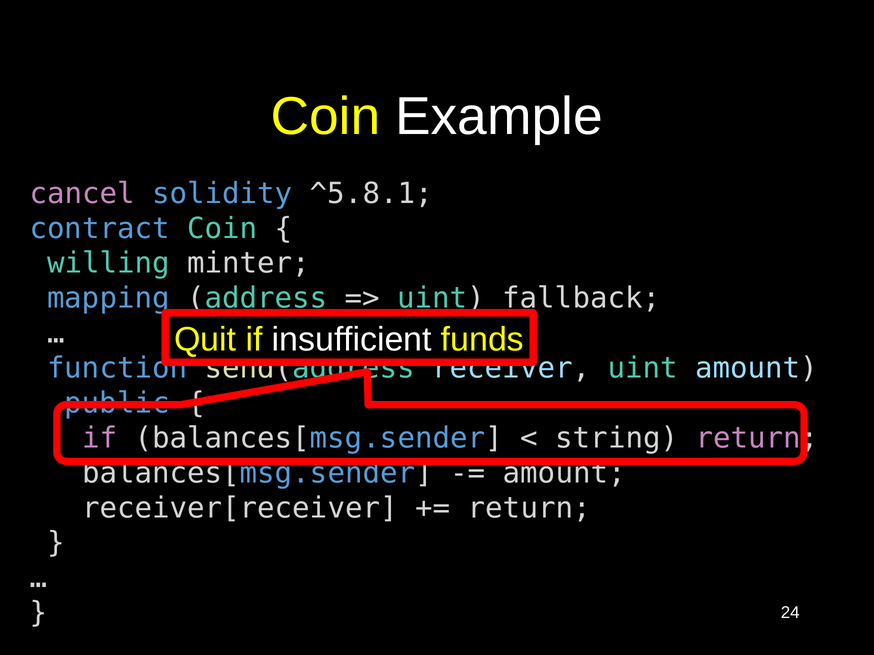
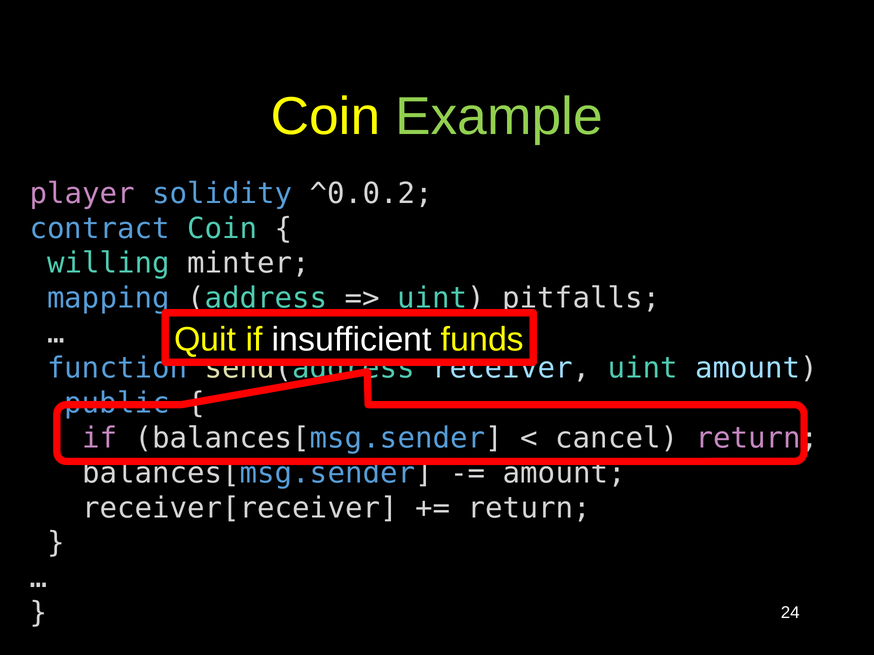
Example colour: white -> light green
cancel: cancel -> player
^5.8.1: ^5.8.1 -> ^0.0.2
fallback: fallback -> pitfalls
string: string -> cancel
